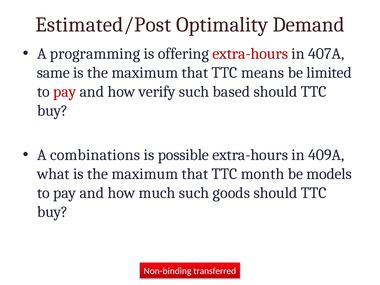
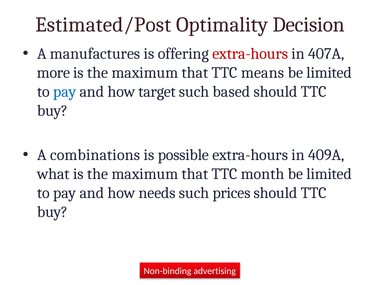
Demand: Demand -> Decision
programming: programming -> manufactures
same: same -> more
pay at (65, 92) colour: red -> blue
verify: verify -> target
models at (329, 174): models -> limited
much: much -> needs
goods: goods -> prices
transferred: transferred -> advertising
